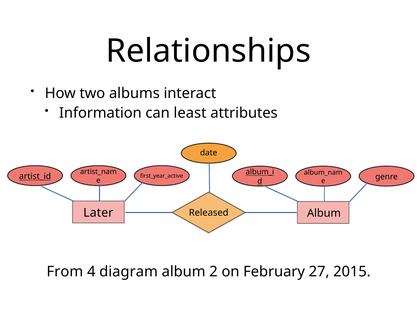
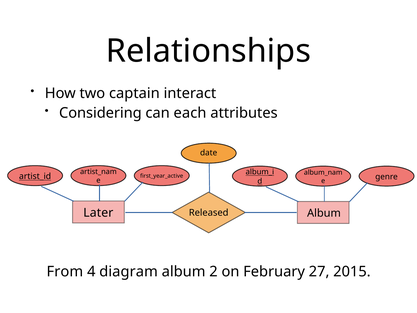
albums: albums -> captain
Information: Information -> Considering
least: least -> each
